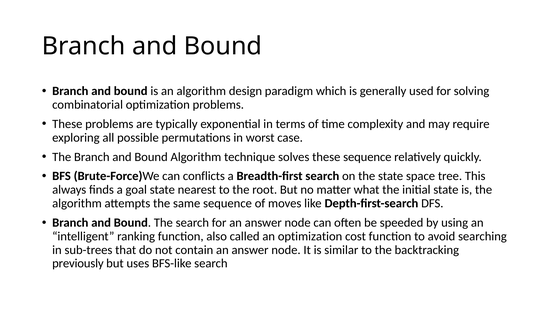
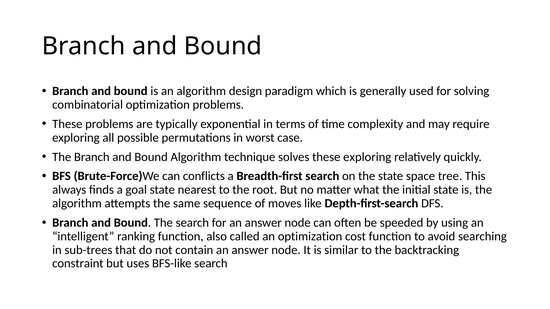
these sequence: sequence -> exploring
previously: previously -> constraint
